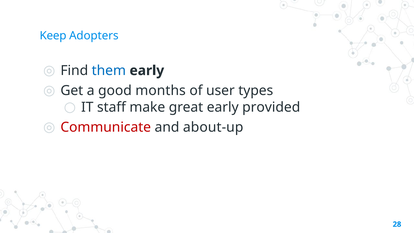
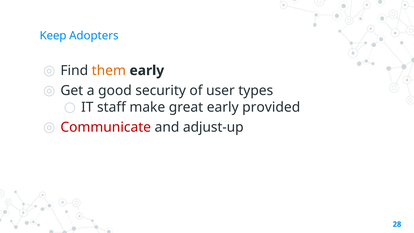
them colour: blue -> orange
months: months -> security
about-up: about-up -> adjust-up
